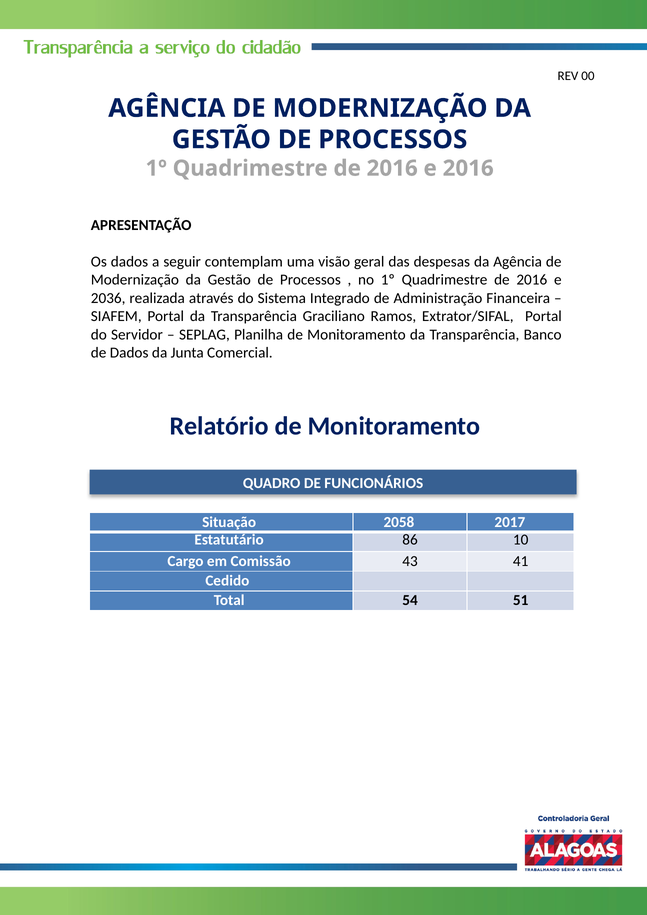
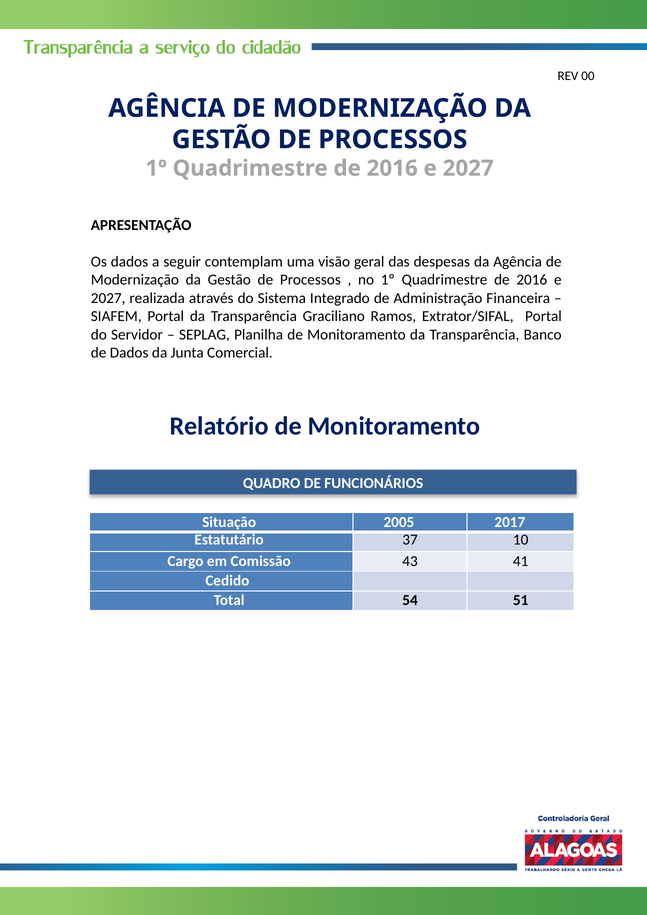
2016 at (468, 168): 2016 -> 2027
2036 at (108, 298): 2036 -> 2027
2058: 2058 -> 2005
86: 86 -> 37
